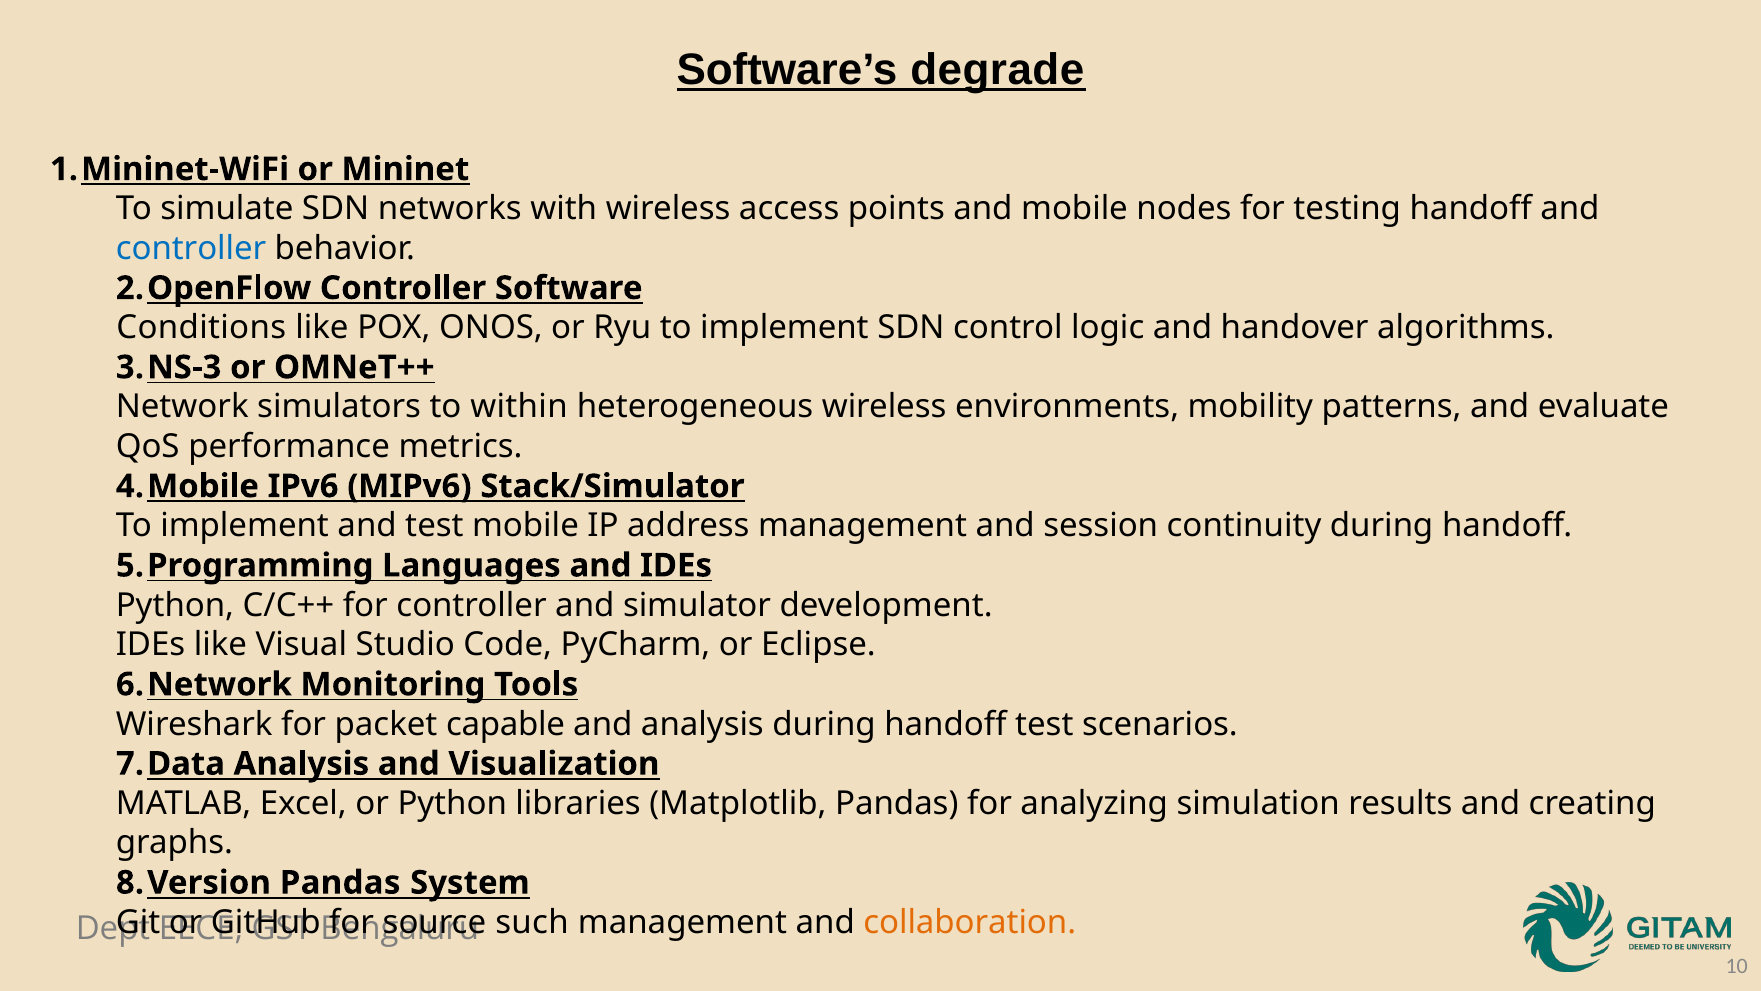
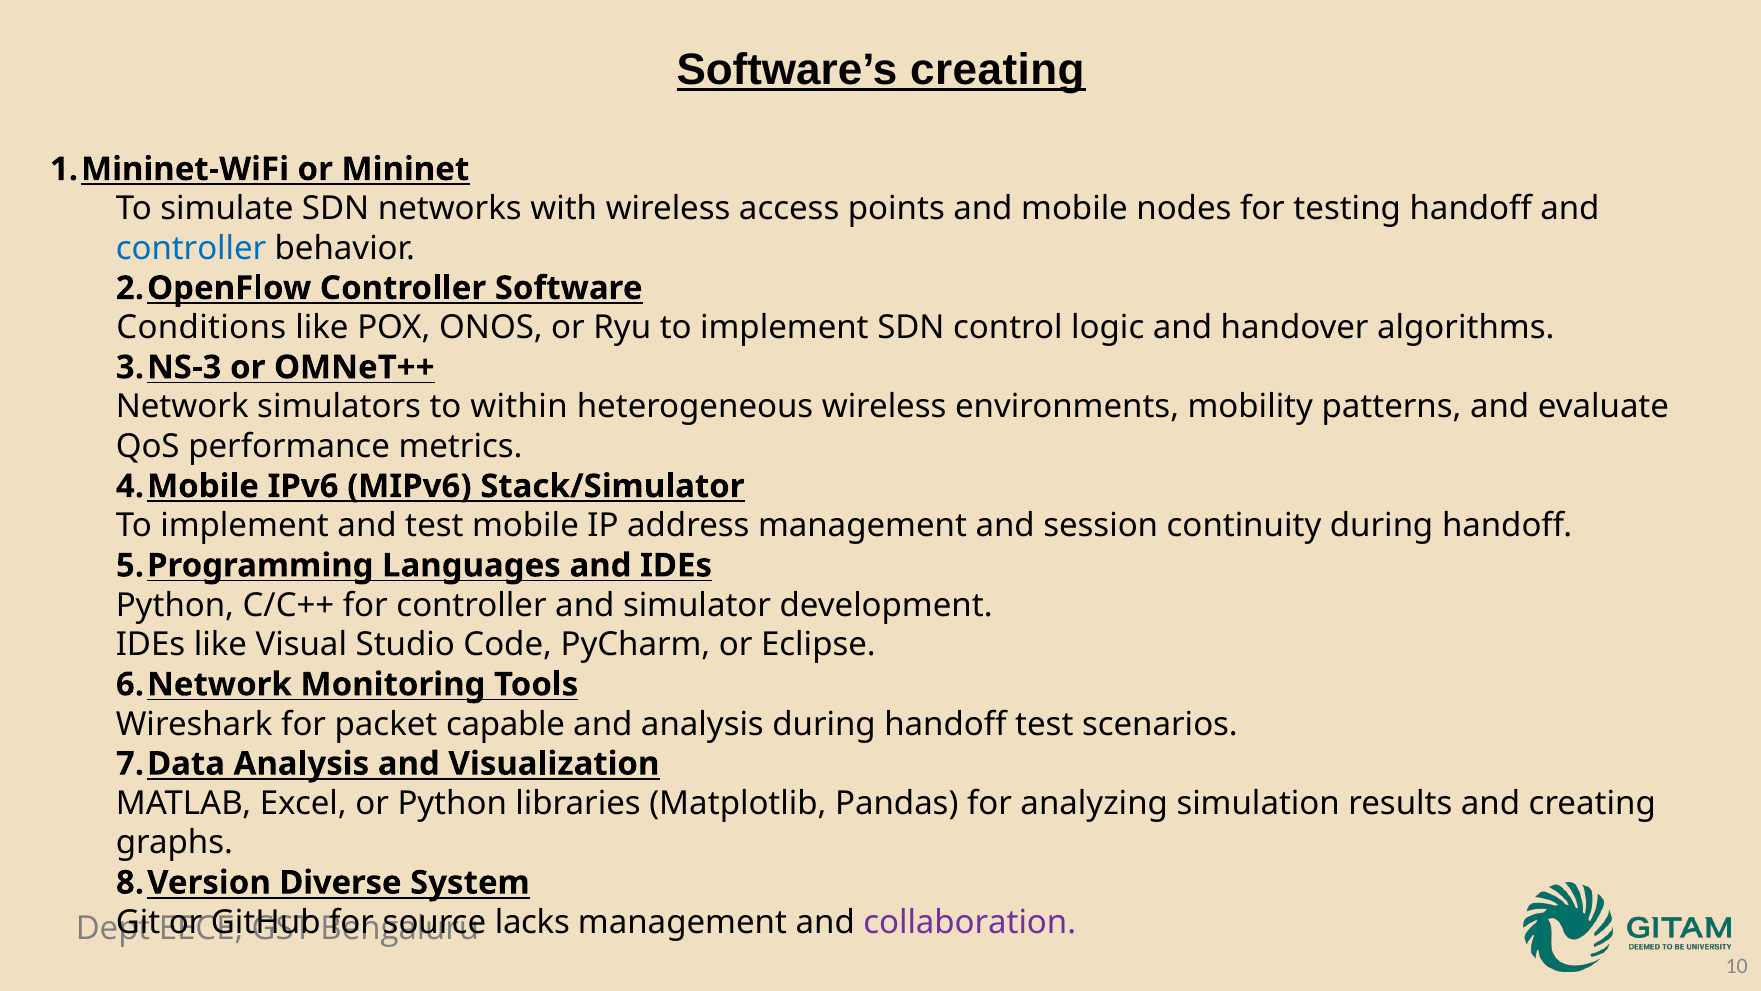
Software’s degrade: degrade -> creating
Pandas at (340, 882): Pandas -> Diverse
such: such -> lacks
collaboration colour: orange -> purple
